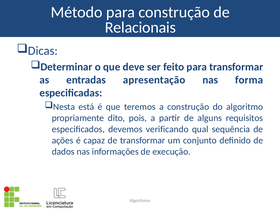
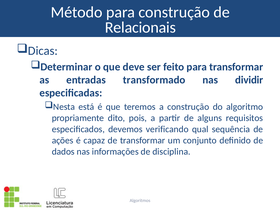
apresentação: apresentação -> transformado
forma: forma -> dividir
execução: execução -> disciplina
